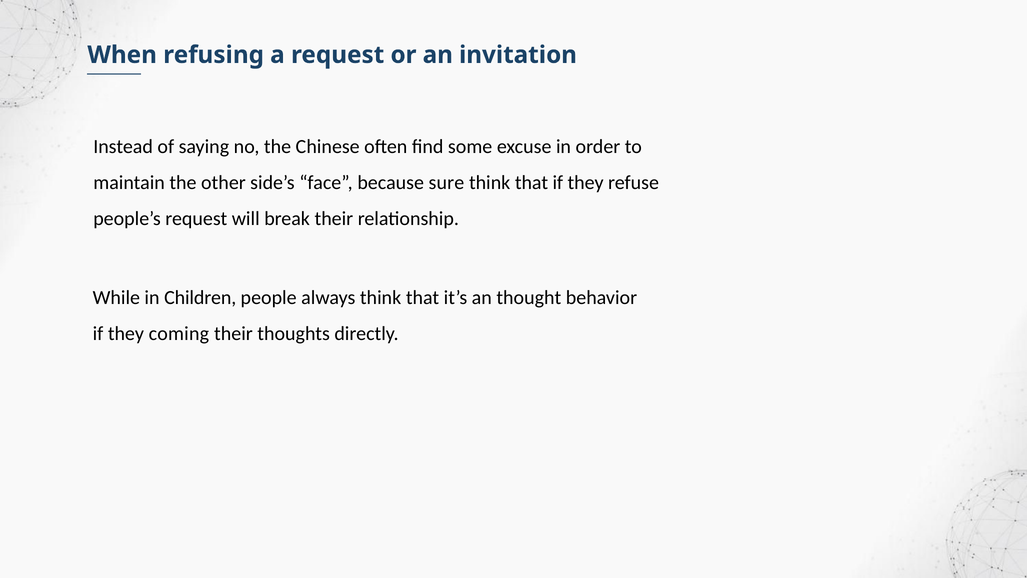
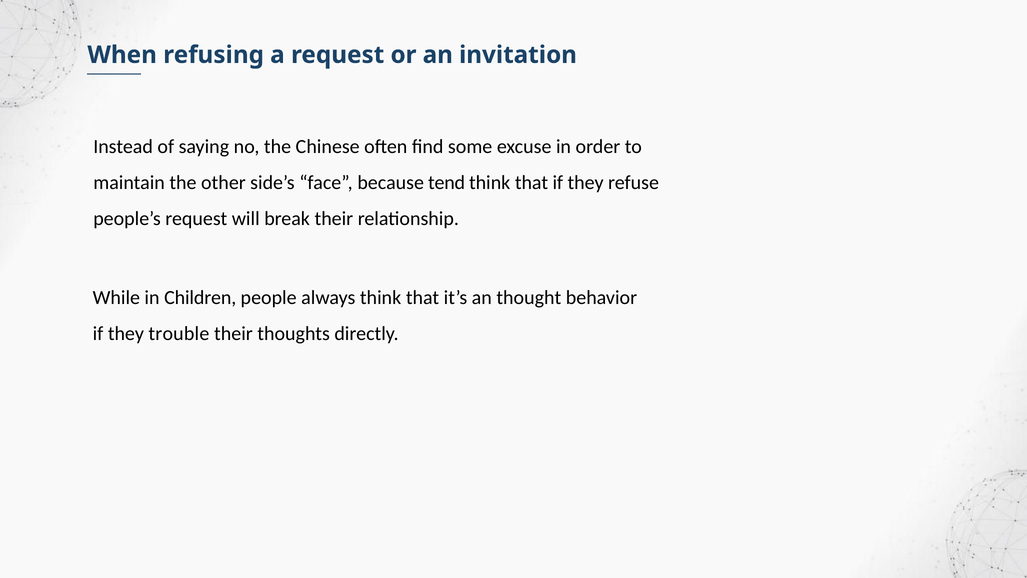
sure: sure -> tend
coming: coming -> trouble
